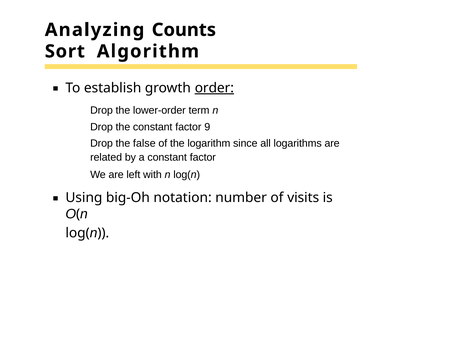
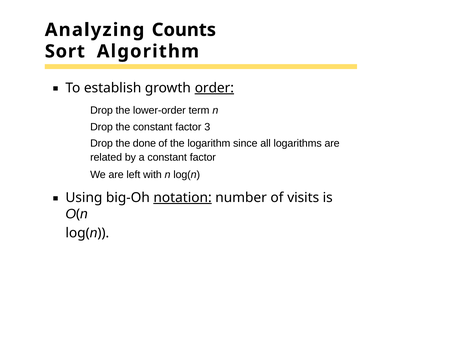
9: 9 -> 3
false: false -> done
notation underline: none -> present
